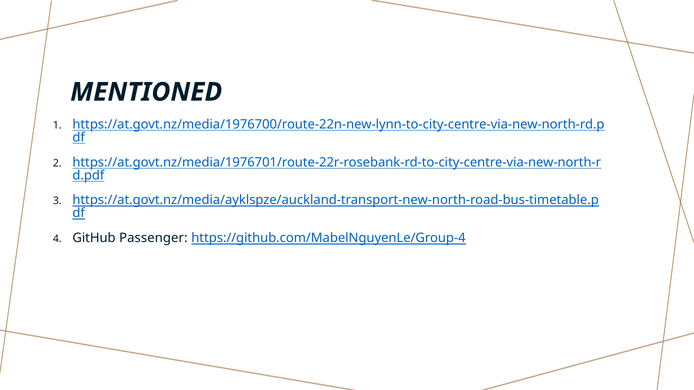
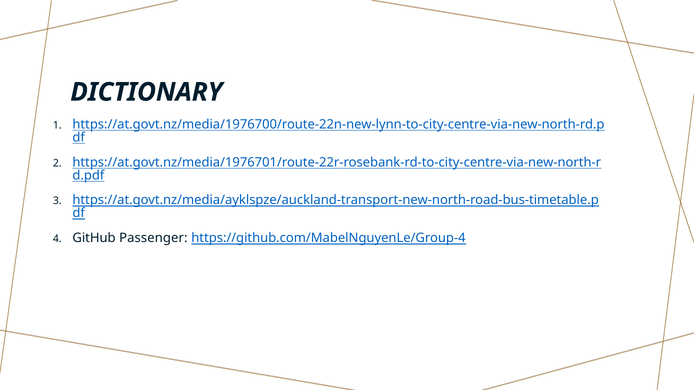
MENTIONED: MENTIONED -> DICTIONARY
